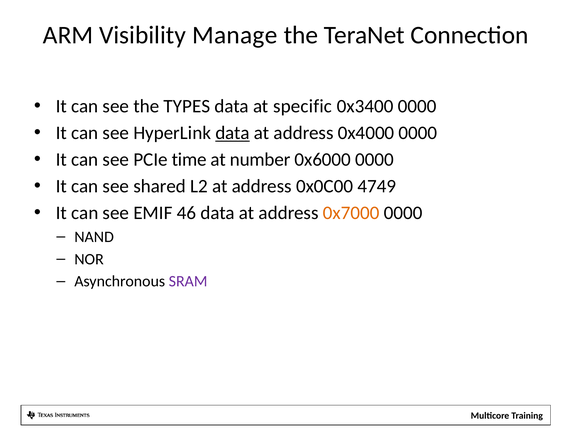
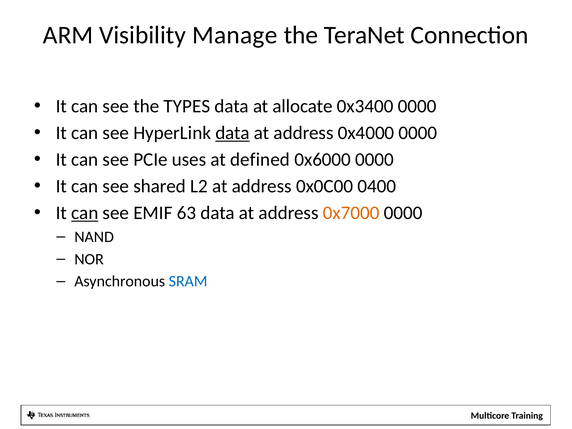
specific: specific -> allocate
time: time -> uses
number: number -> defined
4749: 4749 -> 0400
can at (85, 213) underline: none -> present
46: 46 -> 63
SRAM colour: purple -> blue
